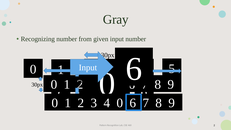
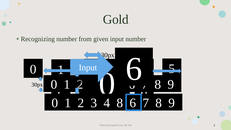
Gray: Gray -> Gold
0 at (120, 103): 0 -> 8
